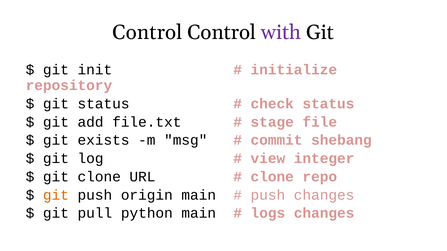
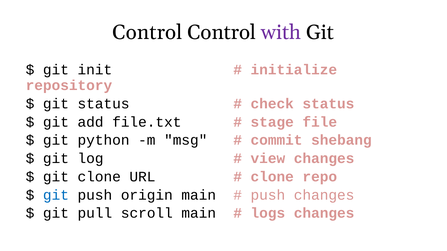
exists: exists -> python
view integer: integer -> changes
git at (56, 195) colour: orange -> blue
python: python -> scroll
